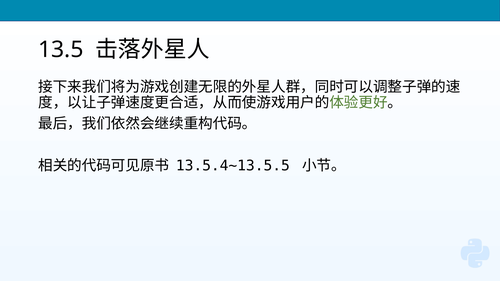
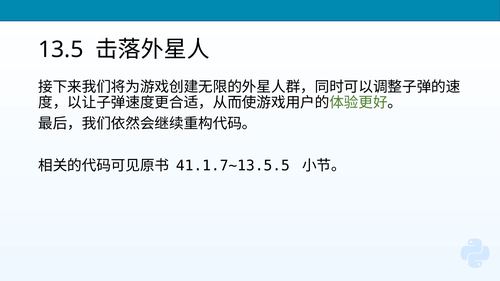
13.5.4~13.5.5: 13.5.4~13.5.5 -> 41.1.7~13.5.5
